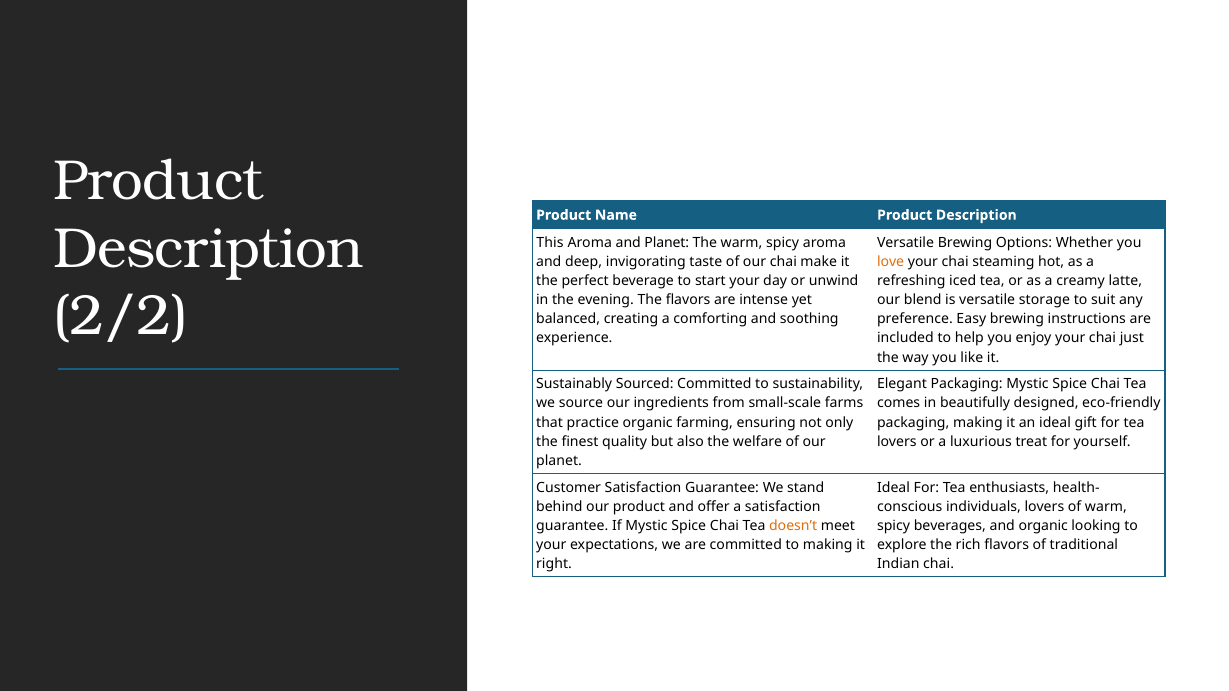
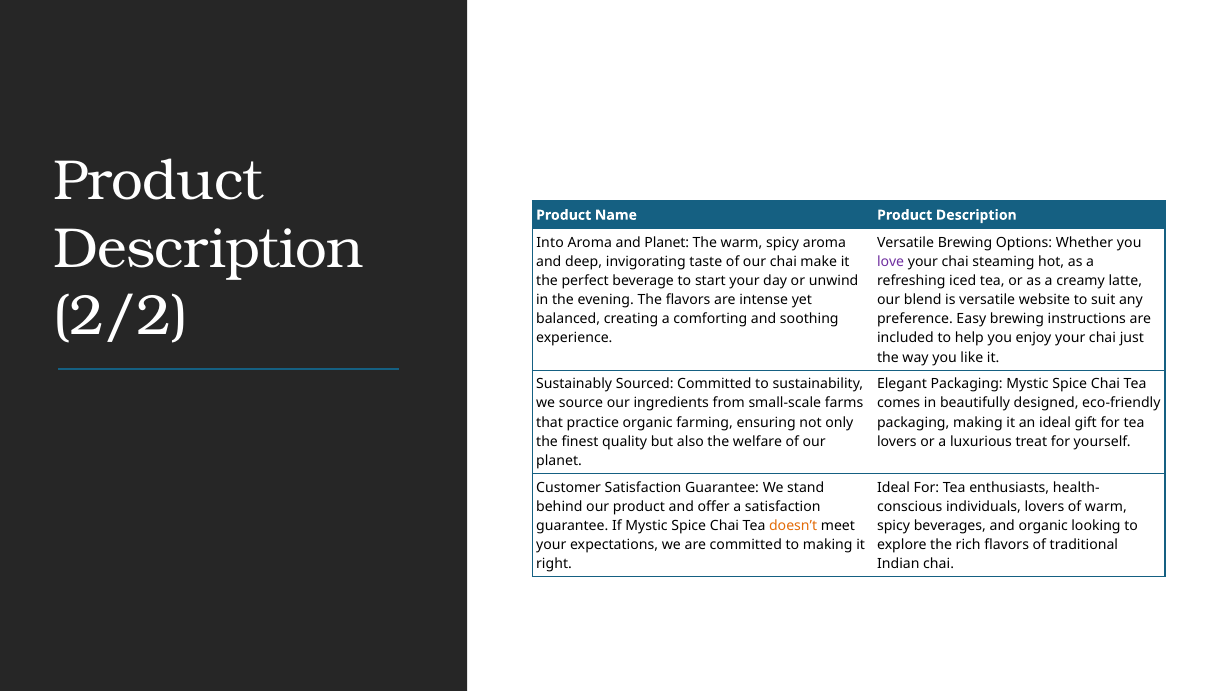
This: This -> Into
love colour: orange -> purple
storage: storage -> website
